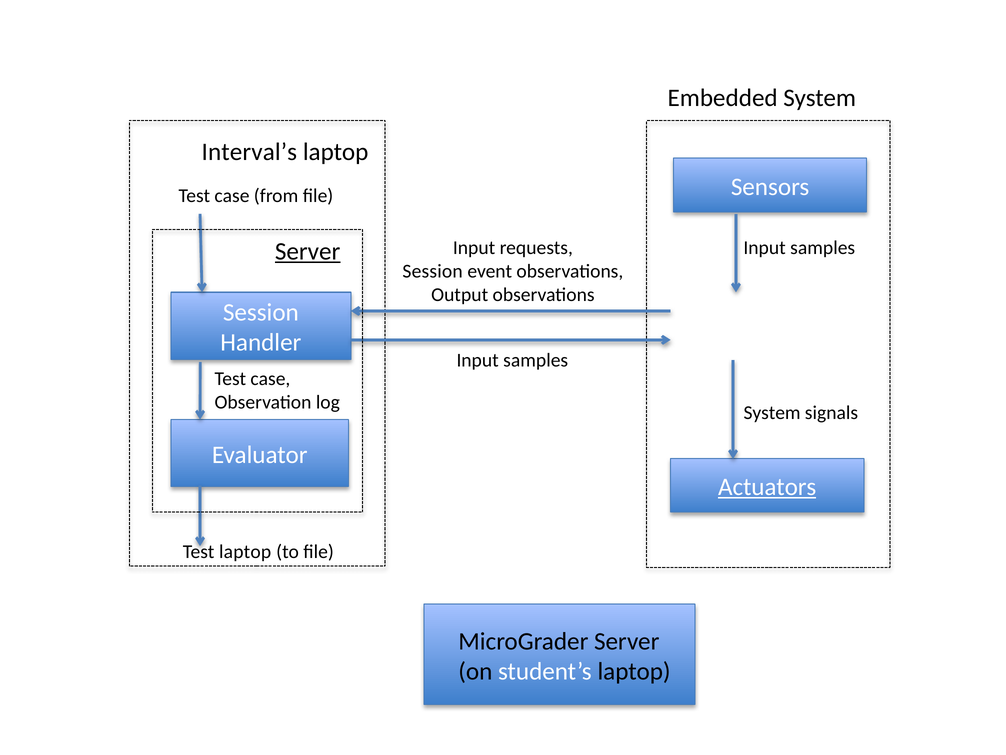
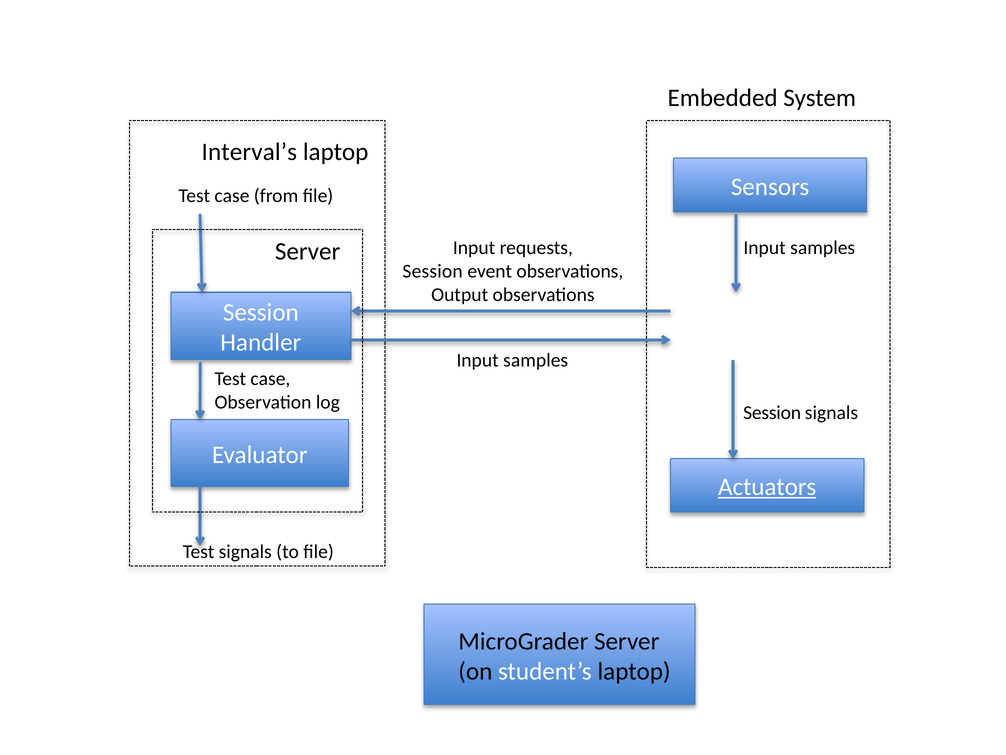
Server at (308, 251) underline: present -> none
System at (772, 413): System -> Session
Test laptop: laptop -> signals
